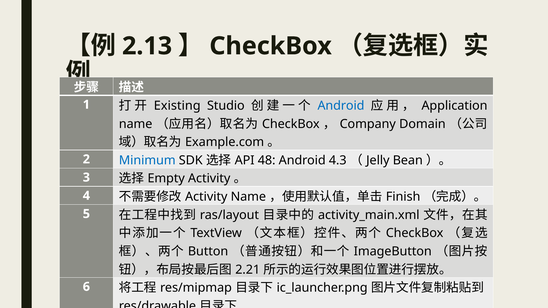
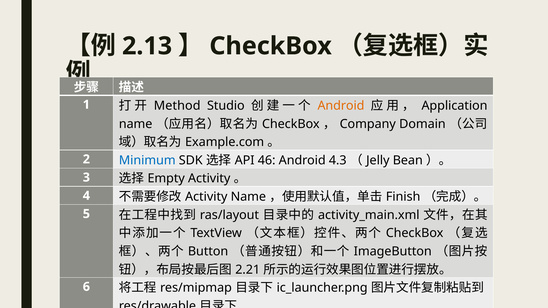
Existing: Existing -> Method
Android at (341, 106) colour: blue -> orange
48: 48 -> 46
